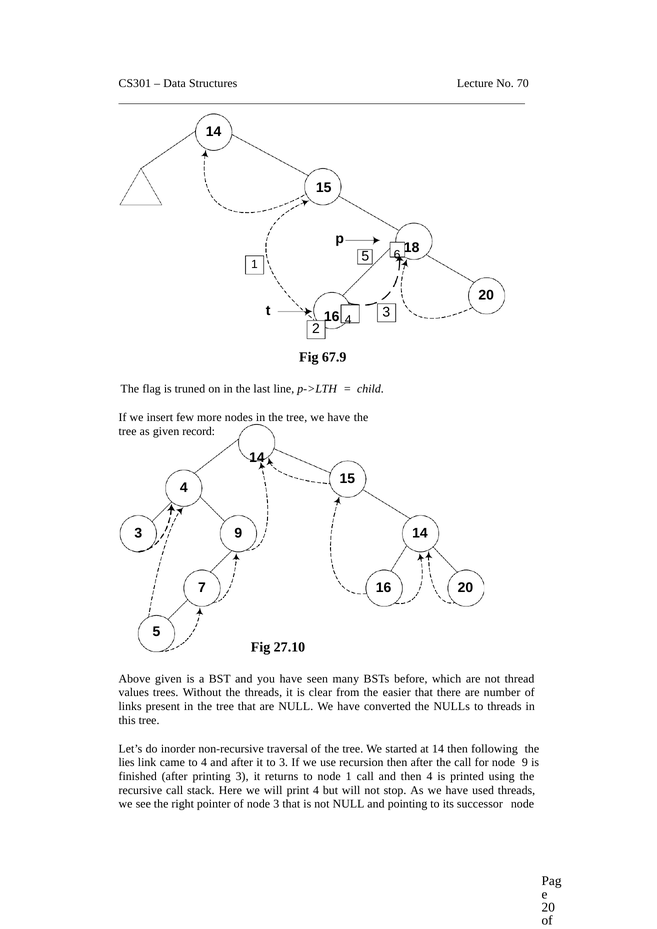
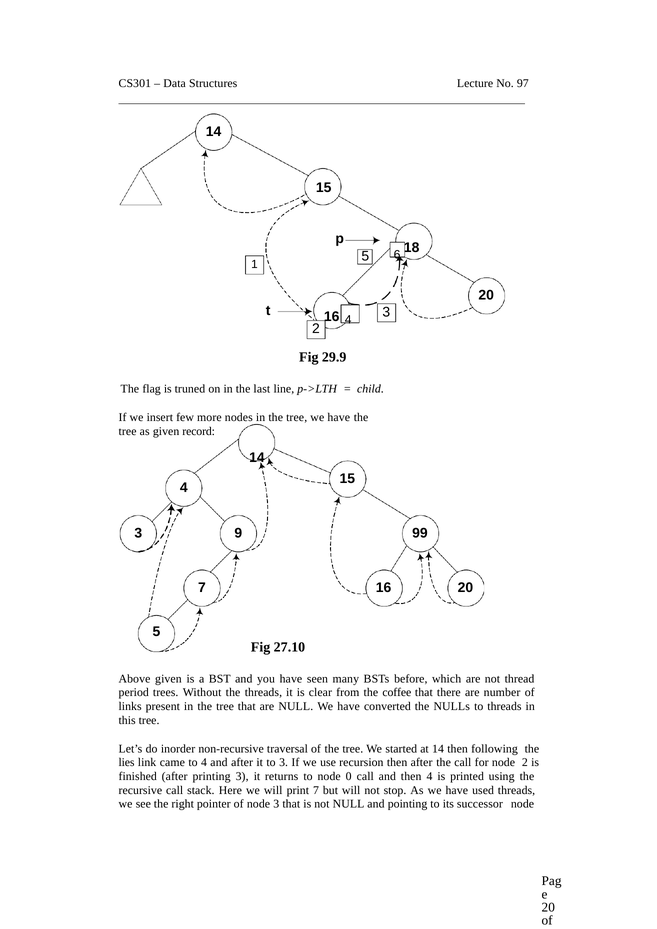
70: 70 -> 97
67.9: 67.9 -> 29.9
9 14: 14 -> 99
values: values -> period
easier: easier -> coffee
node 9: 9 -> 2
node 1: 1 -> 0
print 4: 4 -> 7
